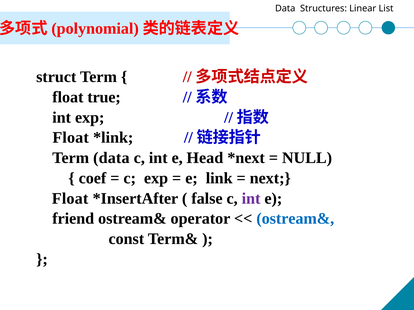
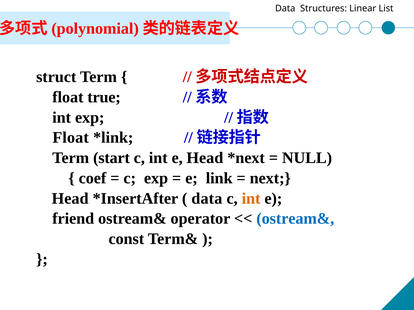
Term data: data -> start
Float at (70, 199): Float -> Head
false at (207, 199): false -> data
int at (251, 199) colour: purple -> orange
